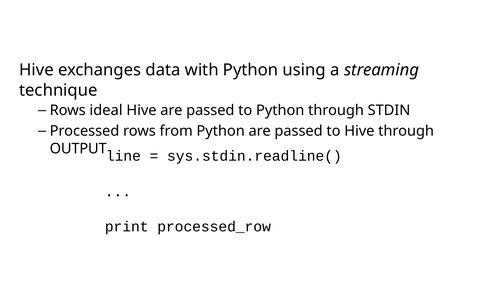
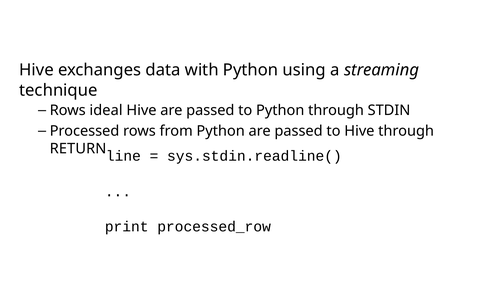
OUTPUT: OUTPUT -> RETURN
